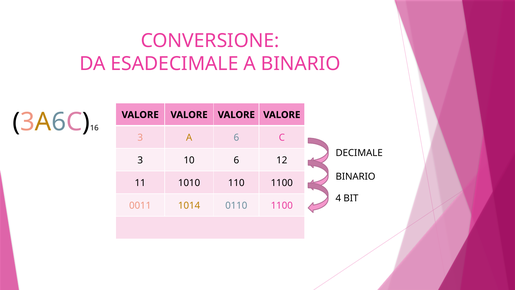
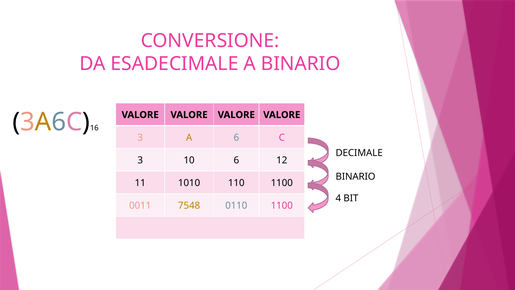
1014: 1014 -> 7548
